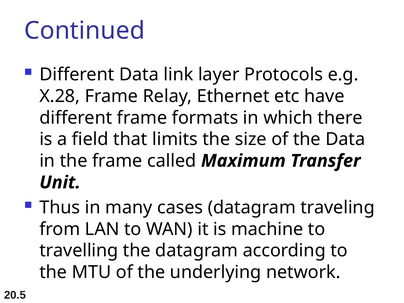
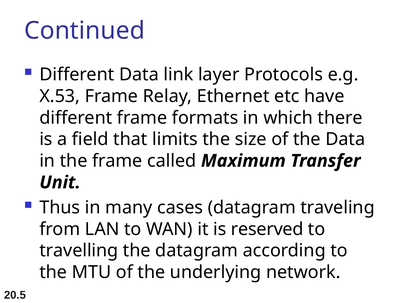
X.28: X.28 -> X.53
machine: machine -> reserved
